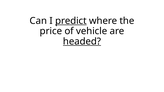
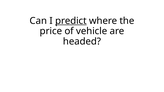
headed underline: present -> none
